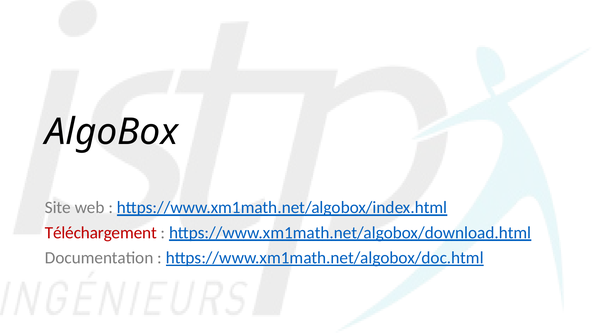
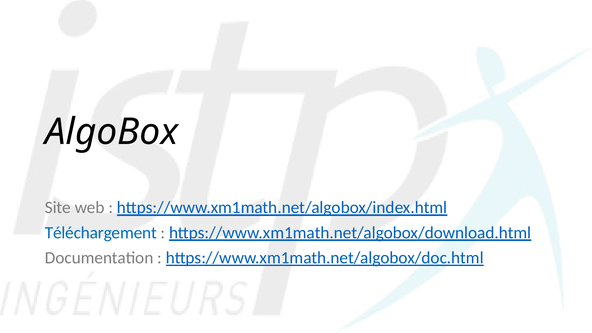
Téléchargement colour: red -> blue
